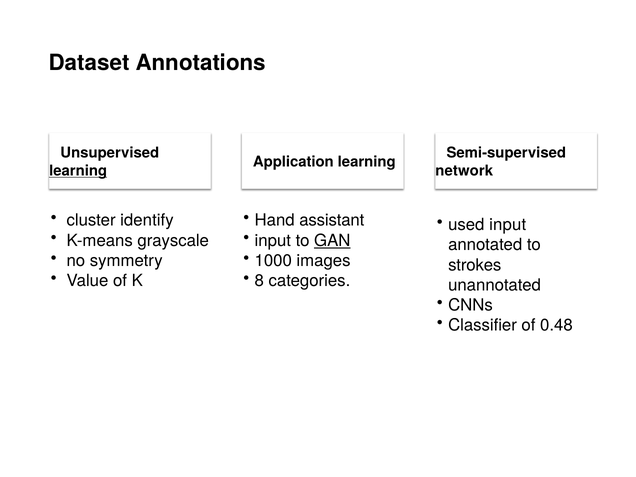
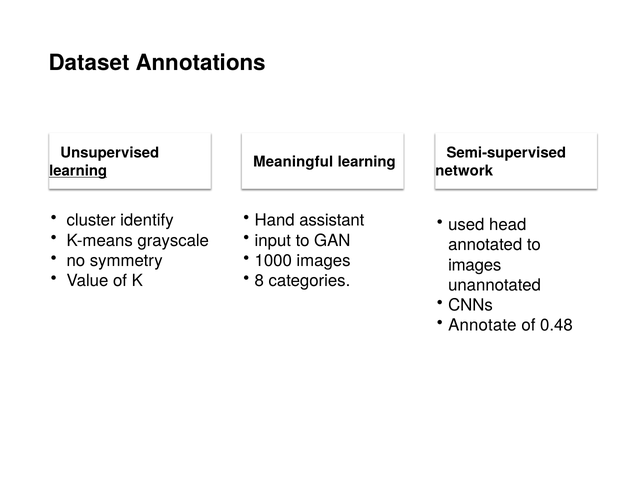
Application: Application -> Meaningful
used input: input -> head
GAN underline: present -> none
strokes at (475, 265): strokes -> images
Classifier: Classifier -> Annotate
